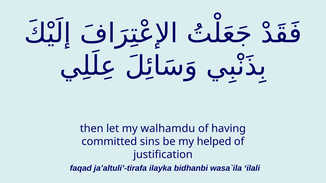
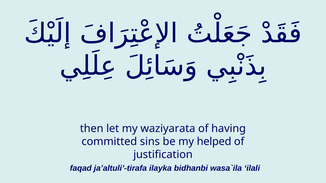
walhamdu: walhamdu -> waziyarata
